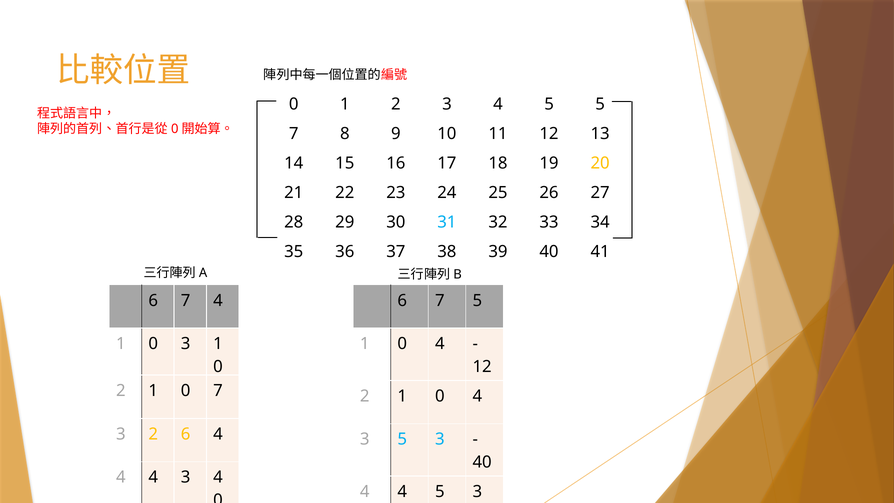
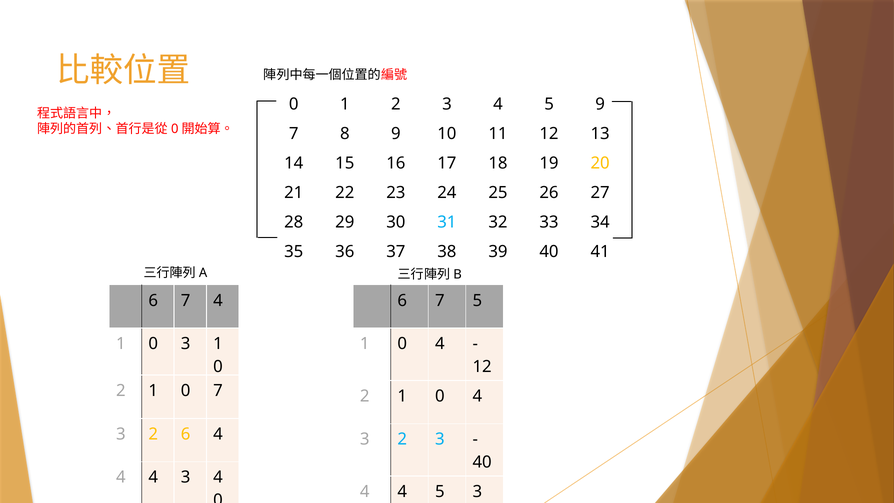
4 5 5: 5 -> 9
5 at (402, 439): 5 -> 2
